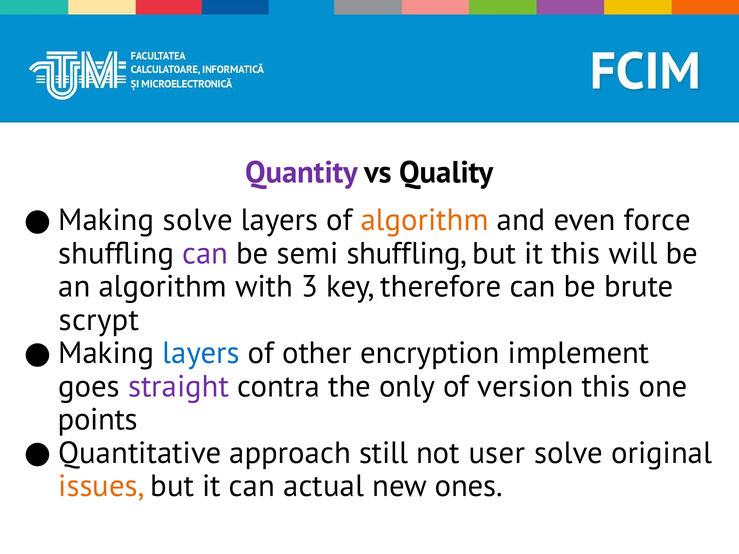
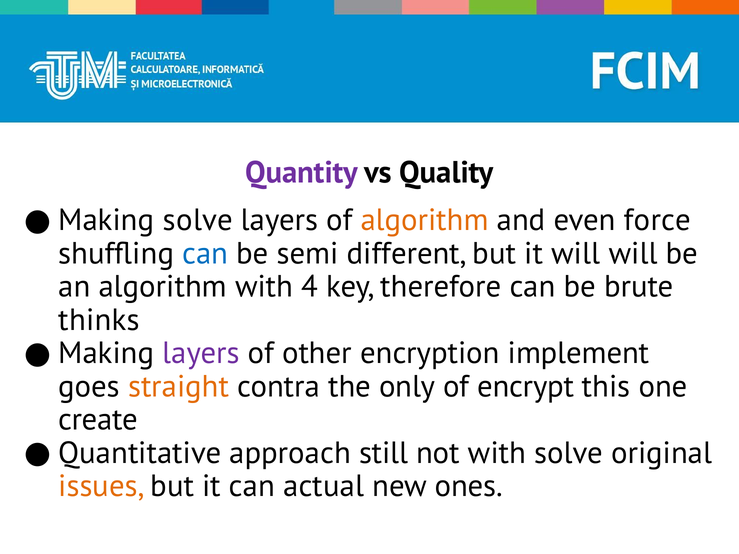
can at (205, 254) colour: purple -> blue
semi shuffling: shuffling -> different
it this: this -> will
3: 3 -> 4
scrypt: scrypt -> thinks
layers at (201, 353) colour: blue -> purple
straight colour: purple -> orange
version: version -> encrypt
points: points -> create
not user: user -> with
